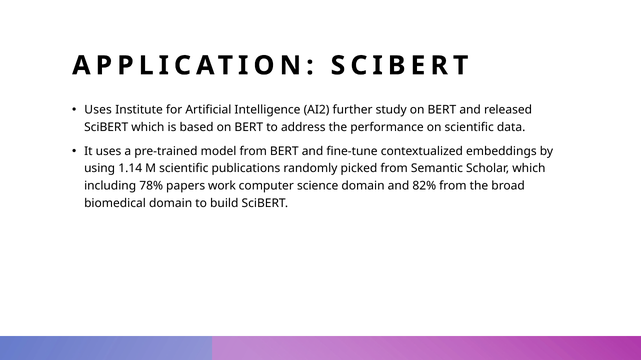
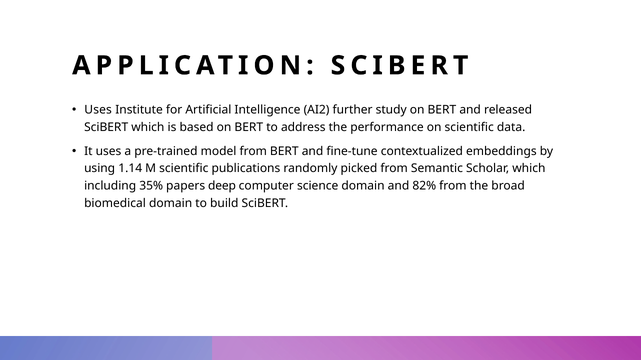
78%: 78% -> 35%
work: work -> deep
